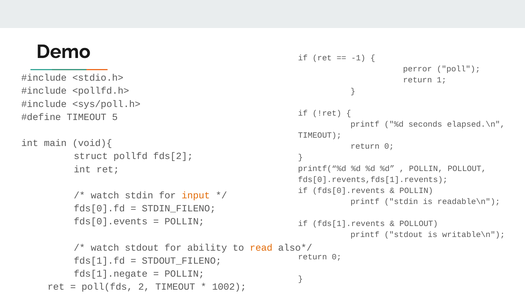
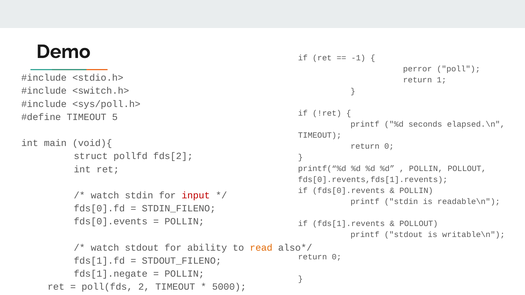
<pollfd.h>: <pollfd.h> -> <switch.h>
input colour: orange -> red
1002: 1002 -> 5000
